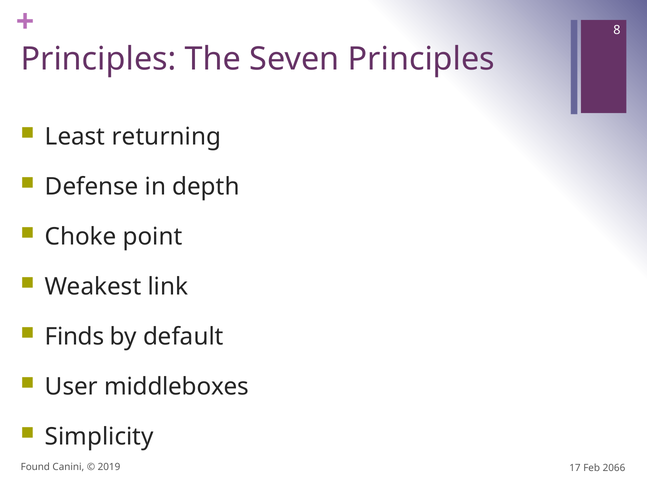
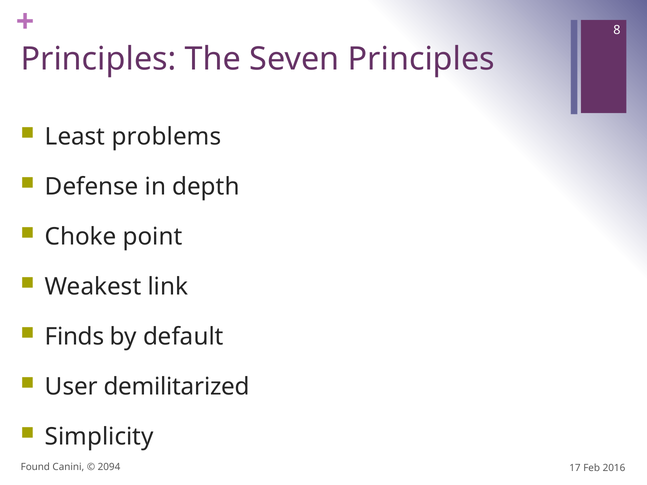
returning: returning -> problems
middleboxes: middleboxes -> demilitarized
2019: 2019 -> 2094
2066: 2066 -> 2016
